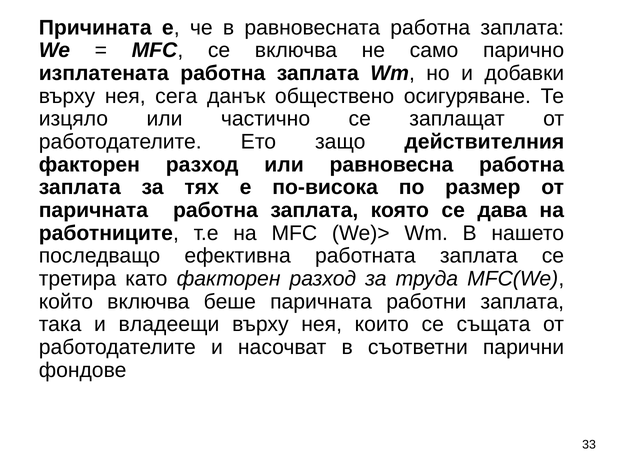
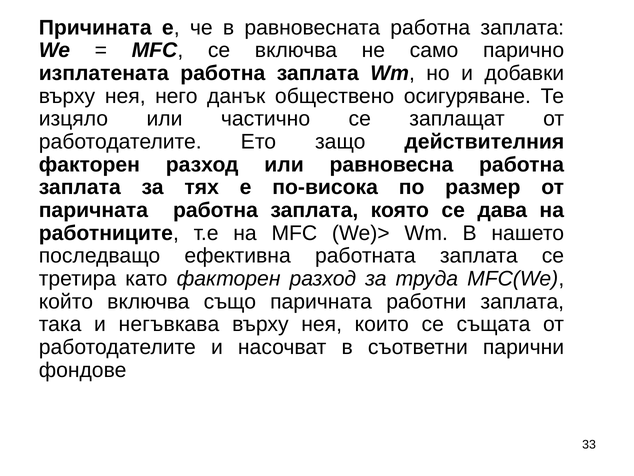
сега: сега -> него
беше: беше -> също
владеещи: владеещи -> негъвкава
